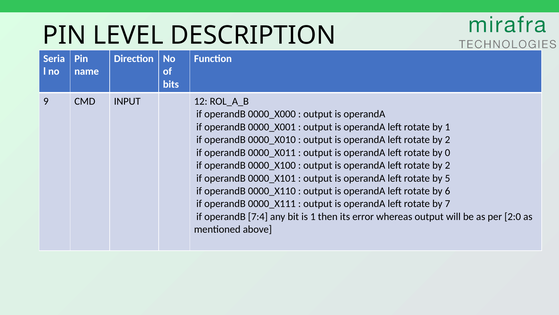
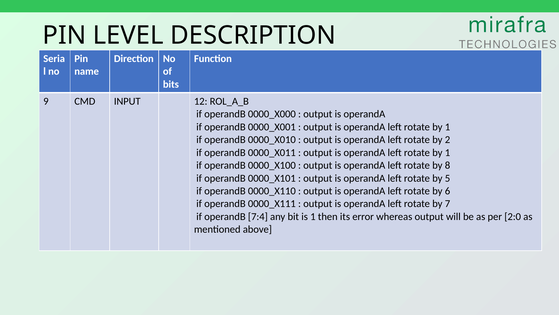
0 at (447, 152): 0 -> 1
2 at (447, 165): 2 -> 8
